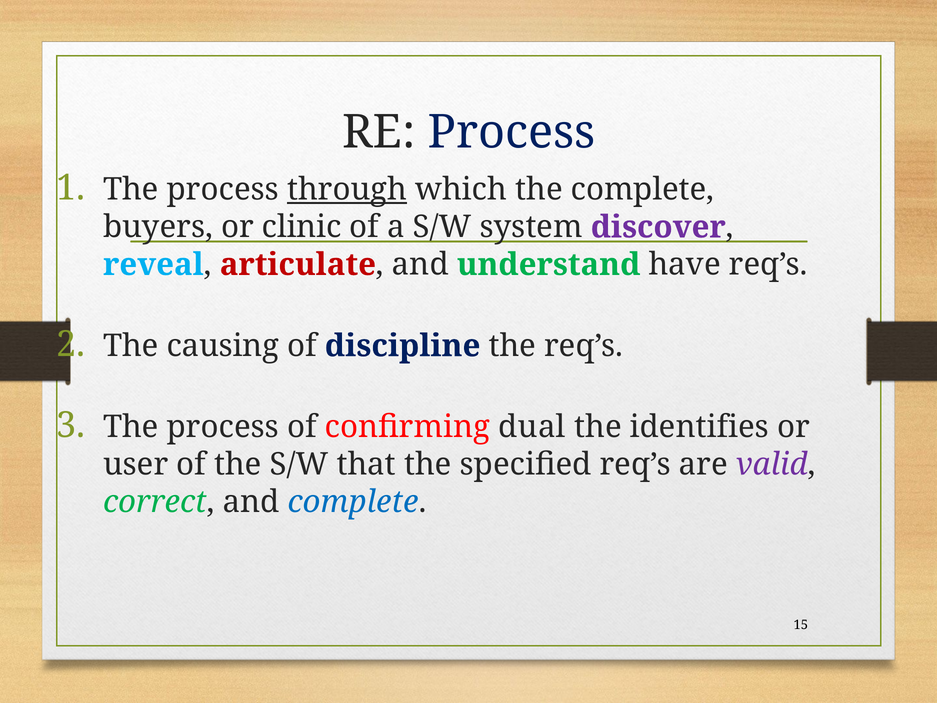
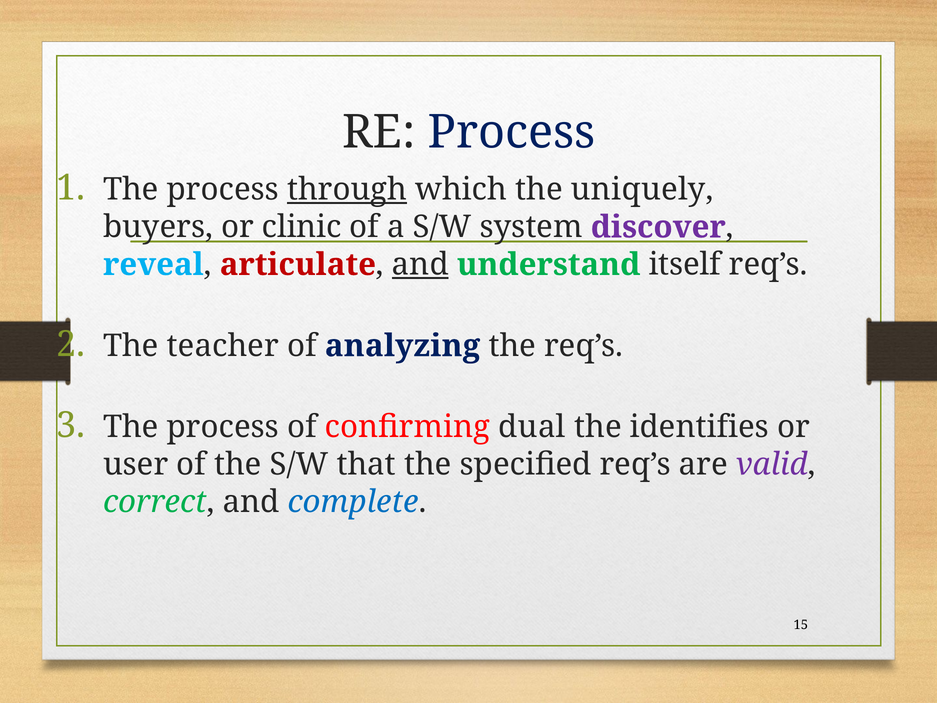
the complete: complete -> uniquely
and at (420, 265) underline: none -> present
have: have -> itself
causing: causing -> teacher
discipline: discipline -> analyzing
